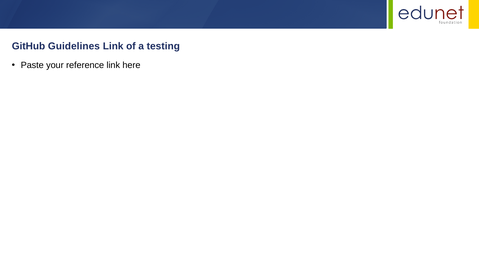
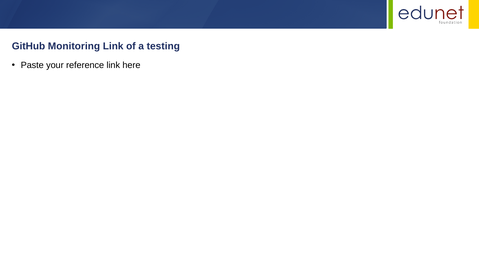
Guidelines: Guidelines -> Monitoring
